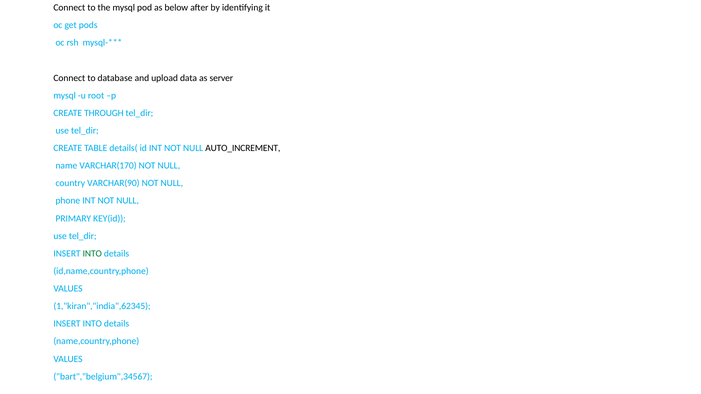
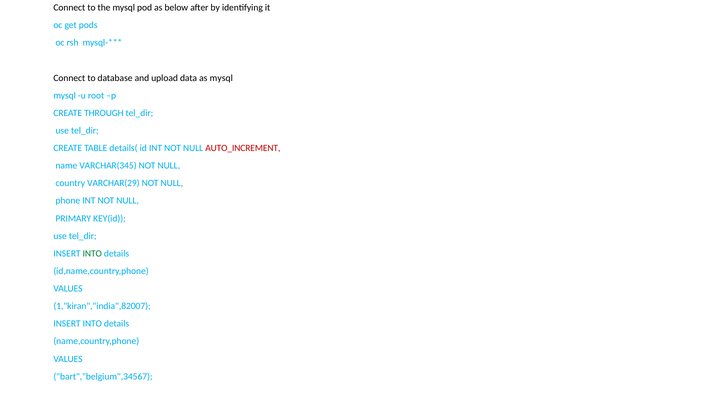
as server: server -> mysql
AUTO_INCREMENT colour: black -> red
VARCHAR(170: VARCHAR(170 -> VARCHAR(345
VARCHAR(90: VARCHAR(90 -> VARCHAR(29
1,"kiran","india",62345: 1,"kiran","india",62345 -> 1,"kiran","india",82007
